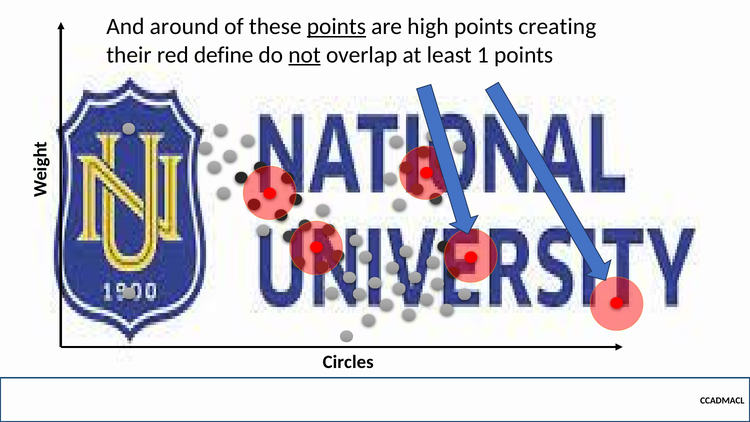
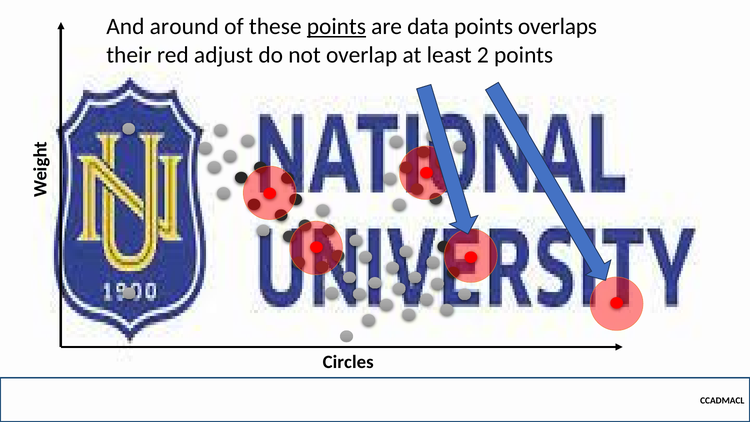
high: high -> data
creating: creating -> overlaps
define: define -> adjust
not underline: present -> none
1: 1 -> 2
